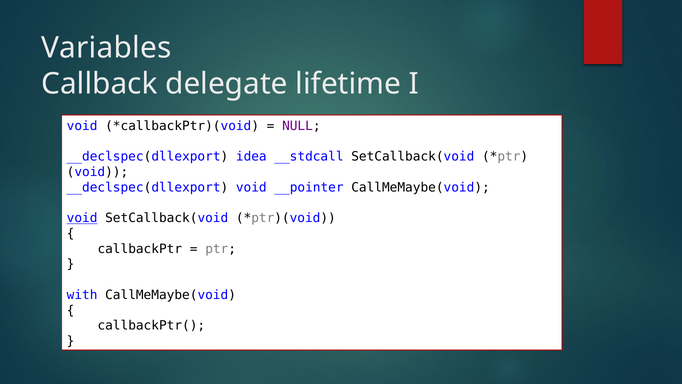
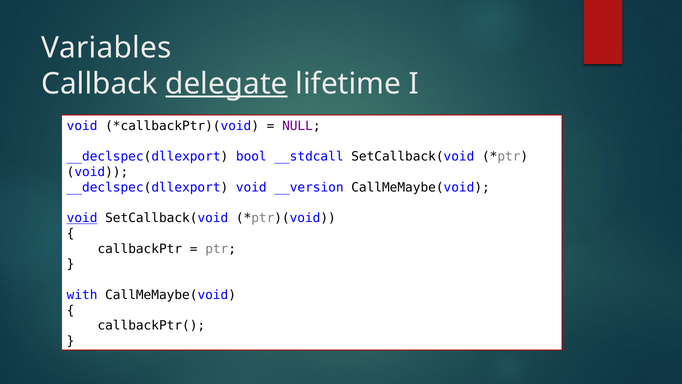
delegate underline: none -> present
idea: idea -> bool
__pointer: __pointer -> __version
